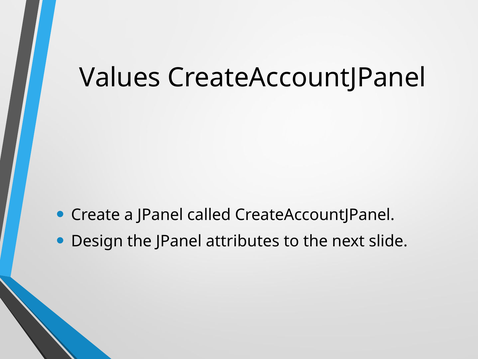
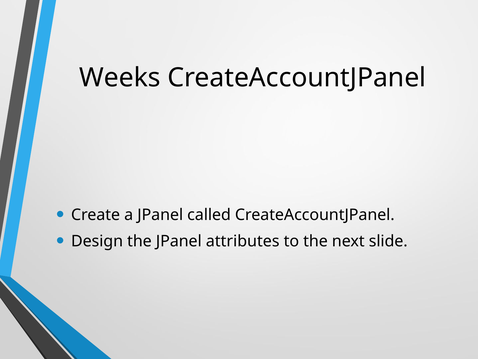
Values: Values -> Weeks
